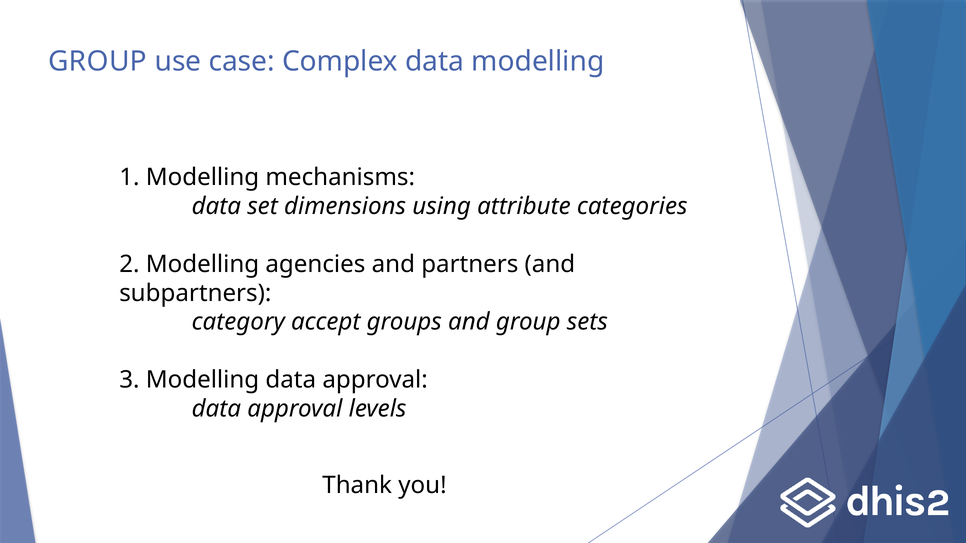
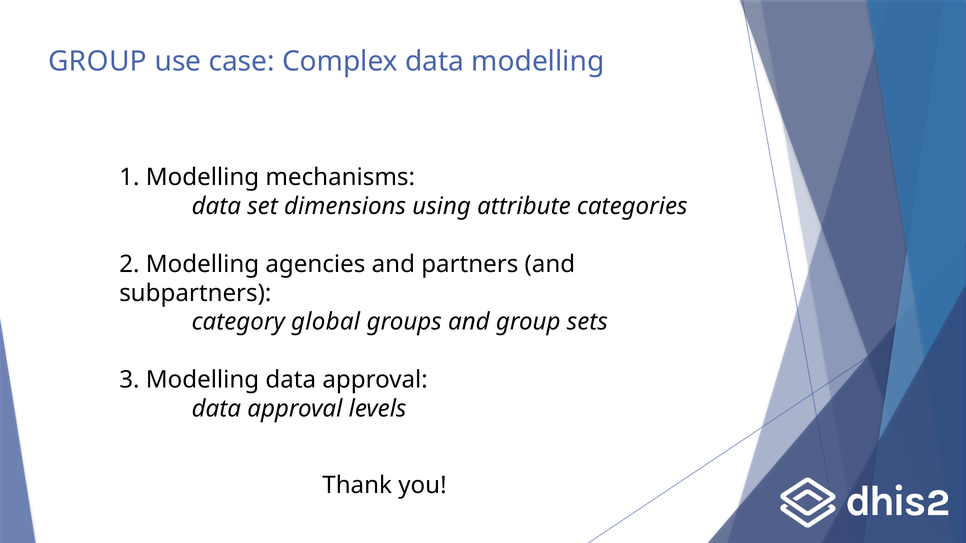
accept: accept -> global
